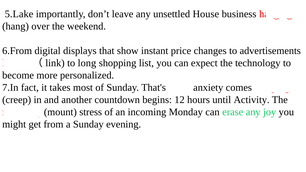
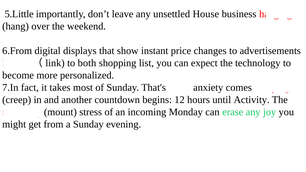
5.Lake: 5.Lake -> 5.Little
long: long -> both
